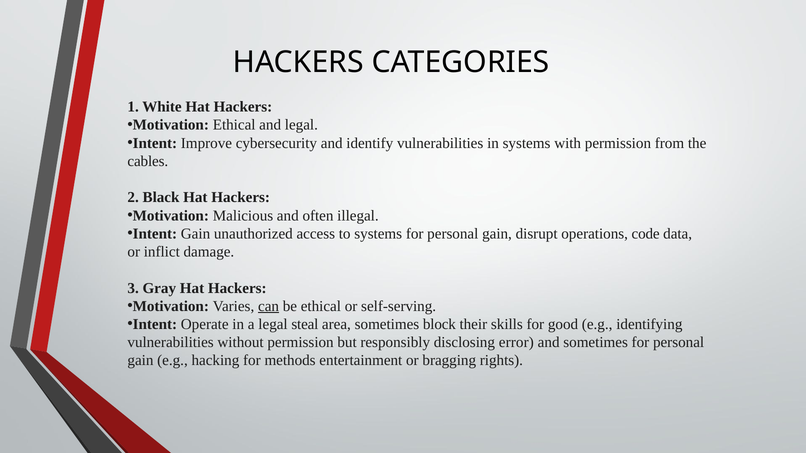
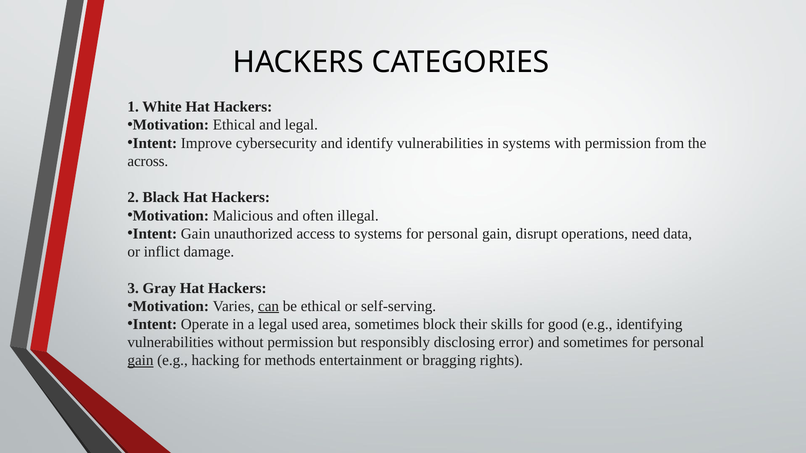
cables: cables -> across
code: code -> need
steal: steal -> used
gain at (140, 361) underline: none -> present
